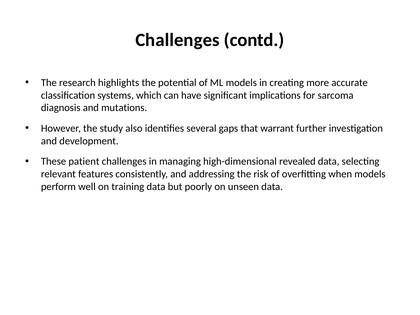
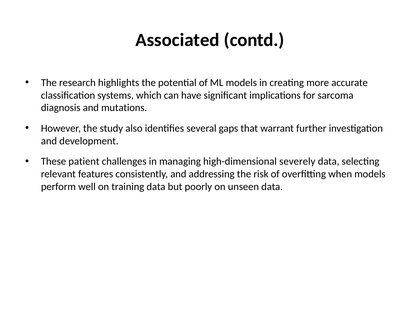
Challenges at (177, 40): Challenges -> Associated
revealed: revealed -> severely
